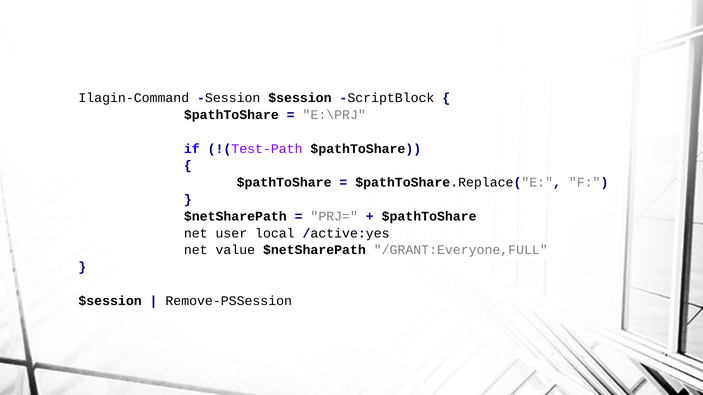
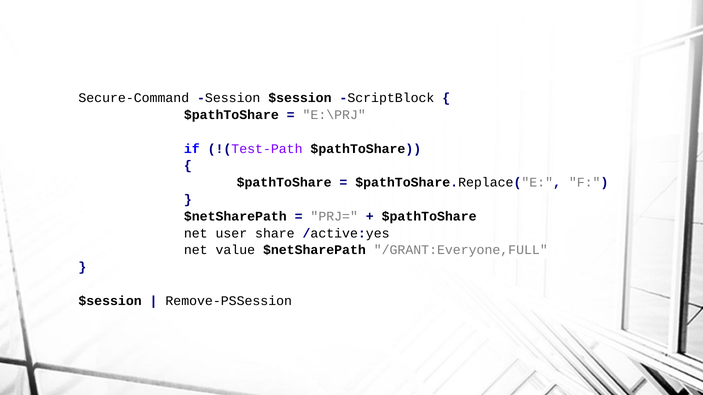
Ilagin-Command: Ilagin-Command -> Secure-Command
local: local -> share
